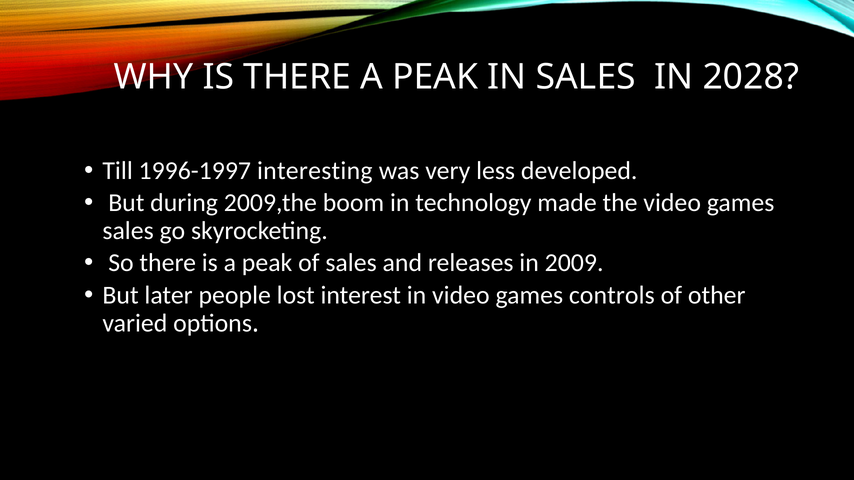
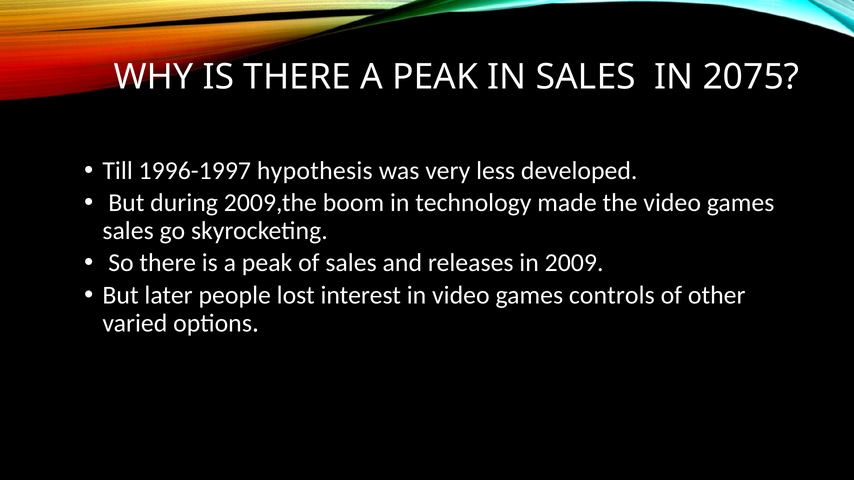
2028: 2028 -> 2075
interesting: interesting -> hypothesis
